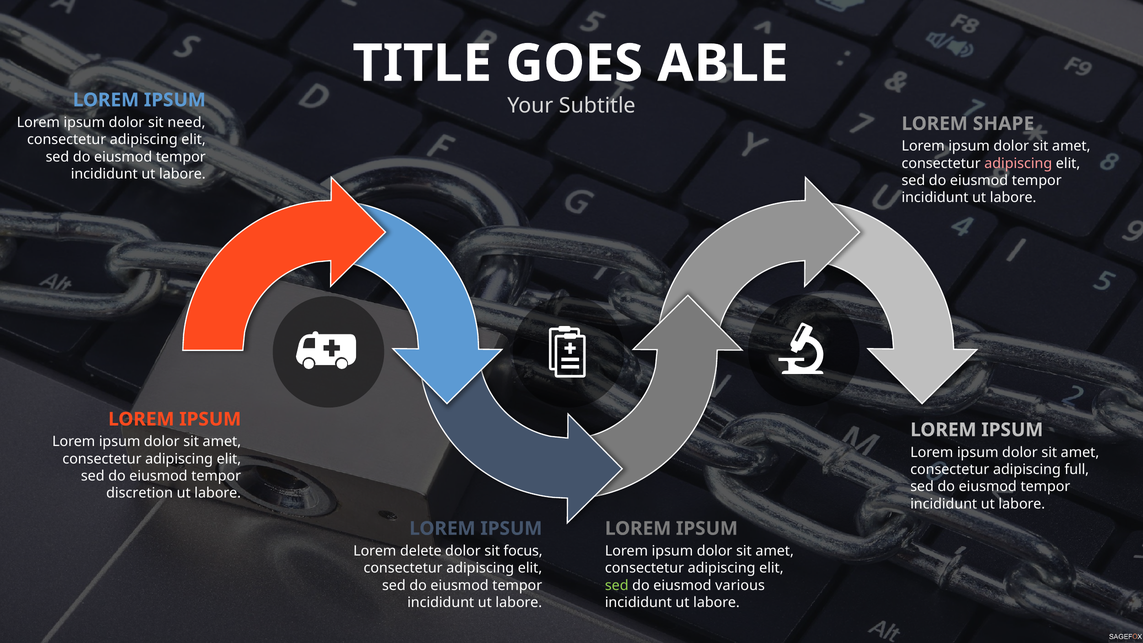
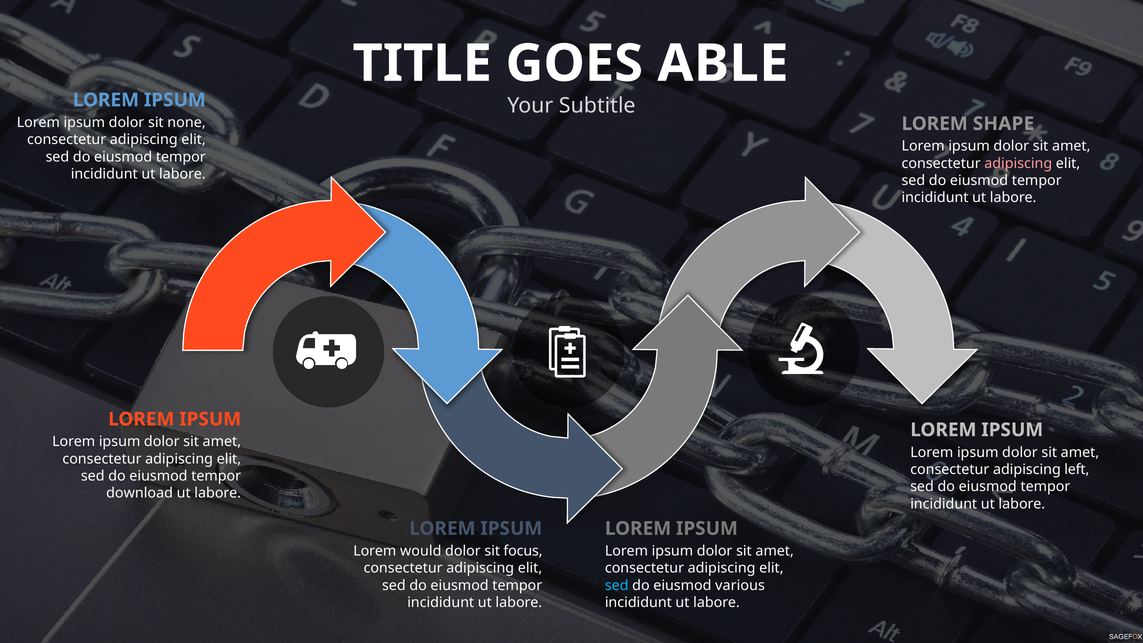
need: need -> none
full: full -> left
discretion: discretion -> download
delete: delete -> would
sed at (617, 585) colour: light green -> light blue
